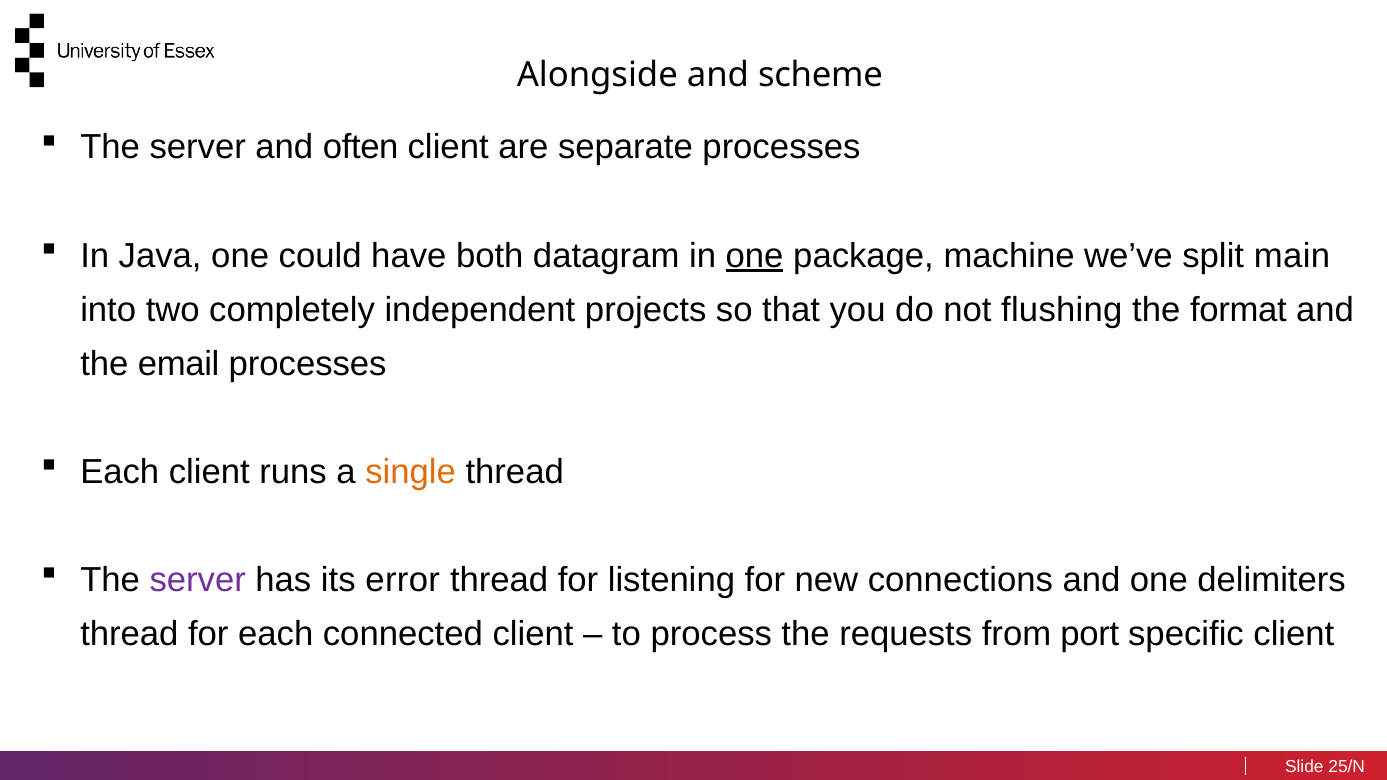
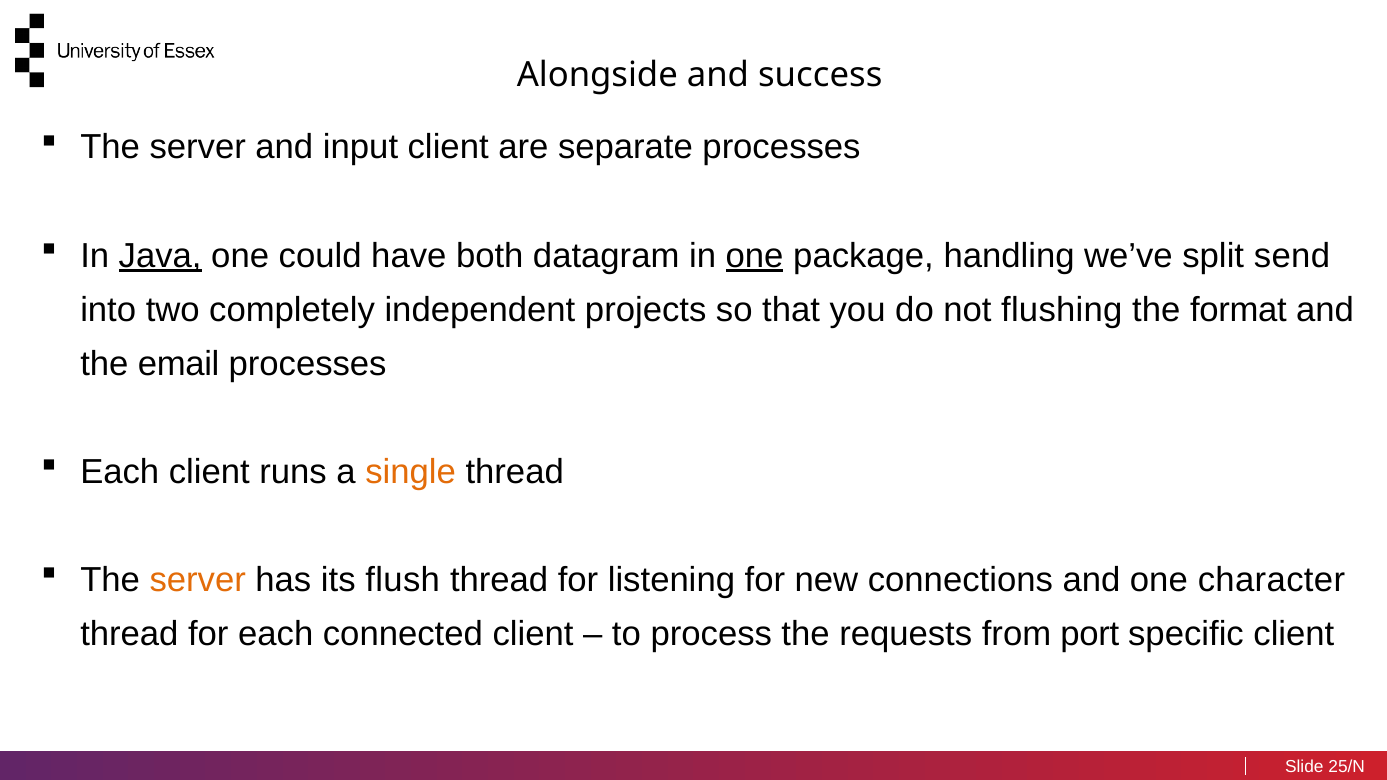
scheme: scheme -> success
often: often -> input
Java underline: none -> present
machine: machine -> handling
main: main -> send
server at (198, 580) colour: purple -> orange
error: error -> flush
delimiters: delimiters -> character
